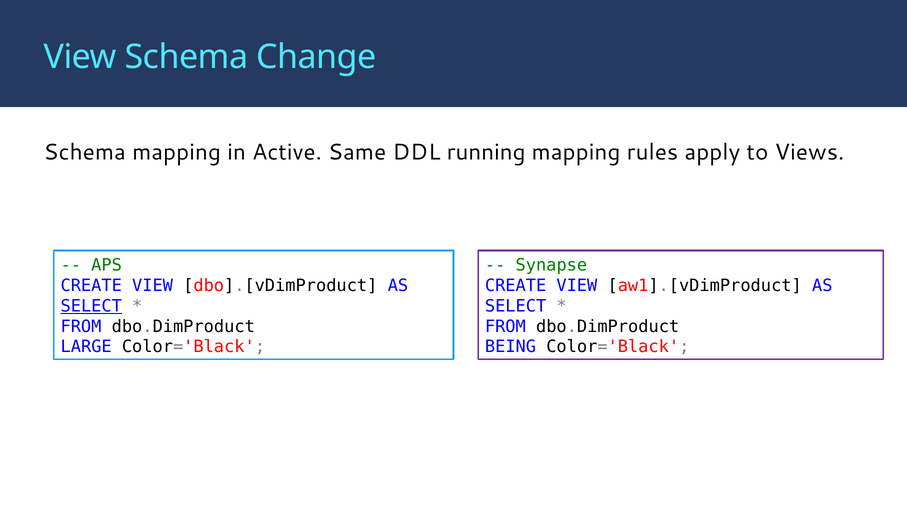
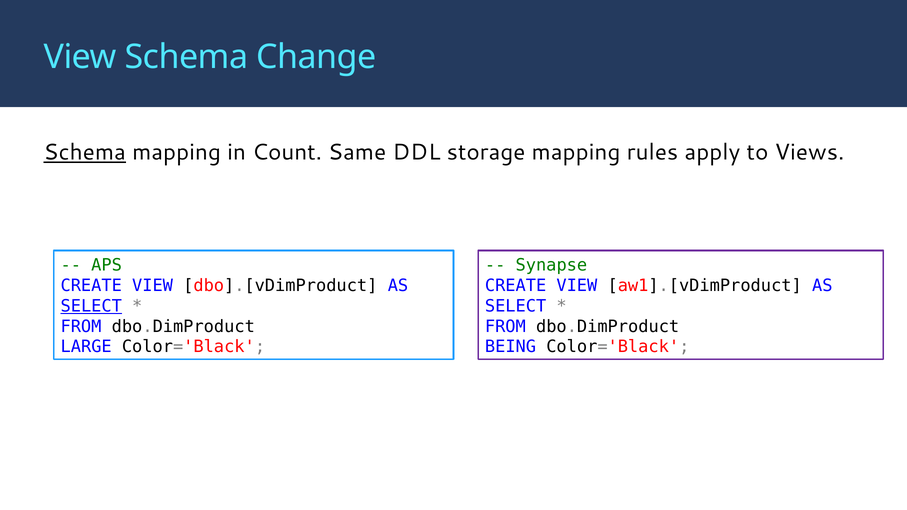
Schema at (85, 152) underline: none -> present
Active: Active -> Count
running: running -> storage
